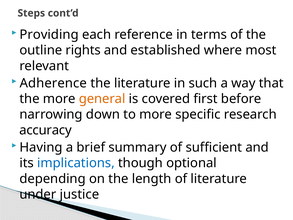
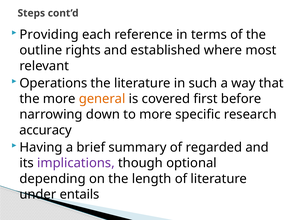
Adherence: Adherence -> Operations
sufficient: sufficient -> regarded
implications colour: blue -> purple
justice: justice -> entails
